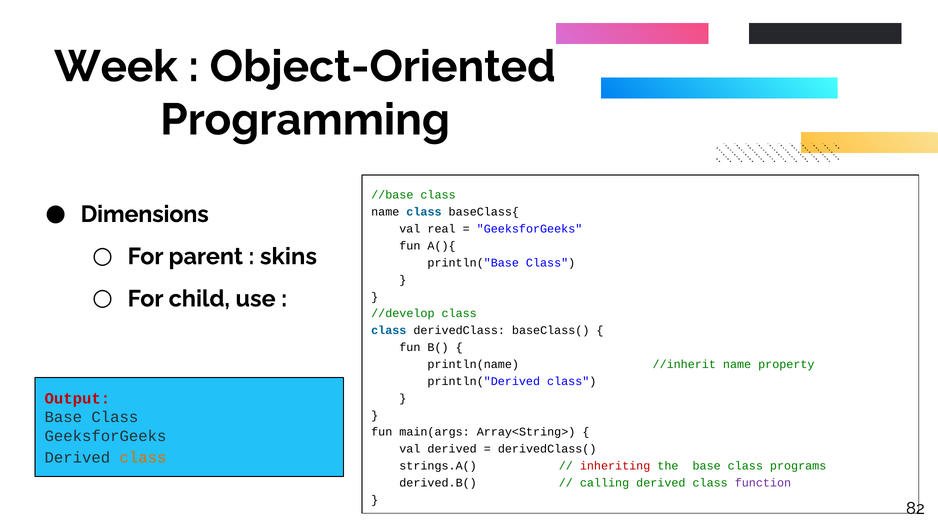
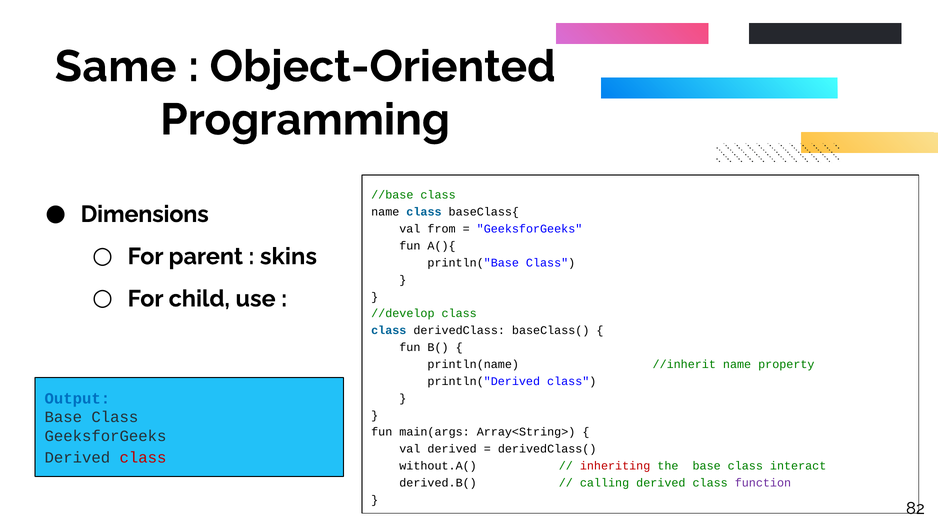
Week: Week -> Same
real: real -> from
Output colour: red -> blue
class at (143, 457) colour: orange -> red
strings.A(: strings.A( -> without.A(
programs: programs -> interact
